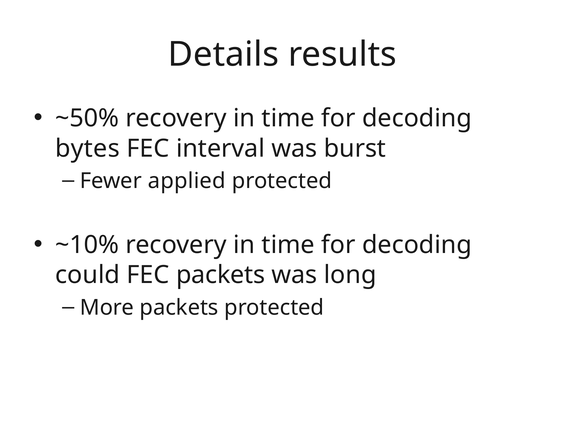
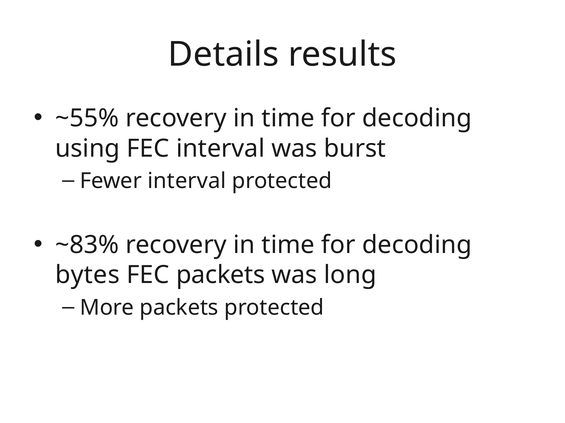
~50%: ~50% -> ~55%
bytes: bytes -> using
Fewer applied: applied -> interval
~10%: ~10% -> ~83%
could: could -> bytes
